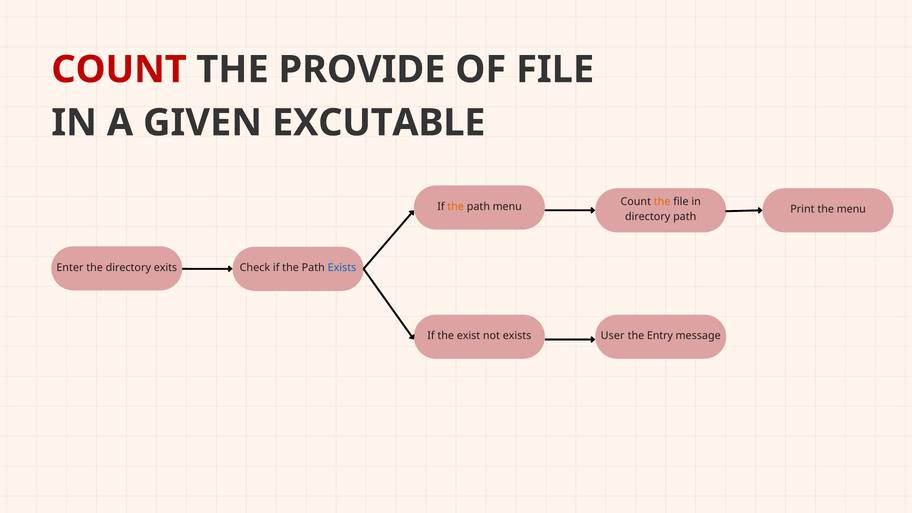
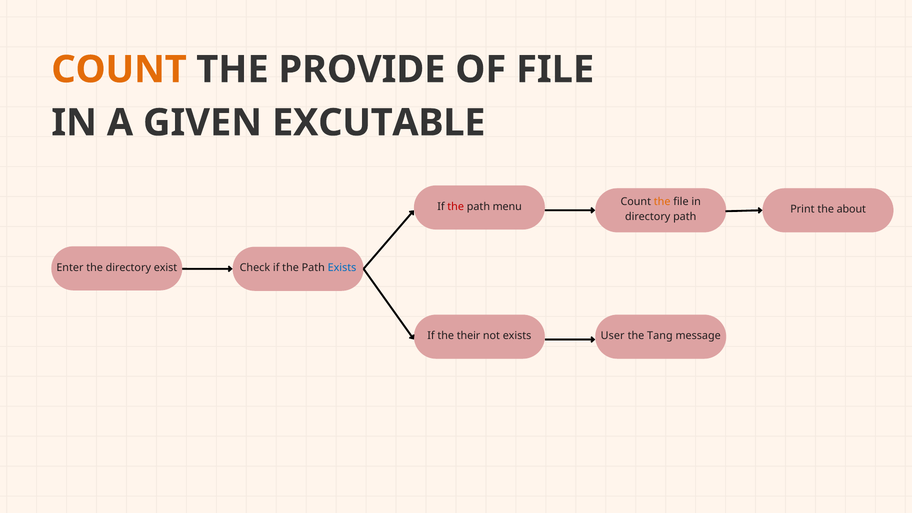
COUNT at (119, 70) colour: red -> orange
the at (456, 207) colour: orange -> red
the menu: menu -> about
exits: exits -> exist
exist: exist -> their
Entry: Entry -> Tang
